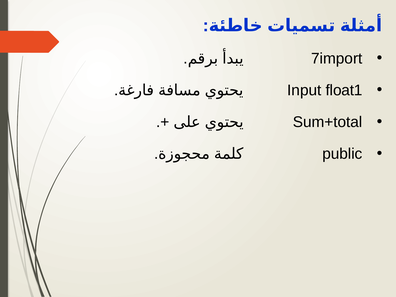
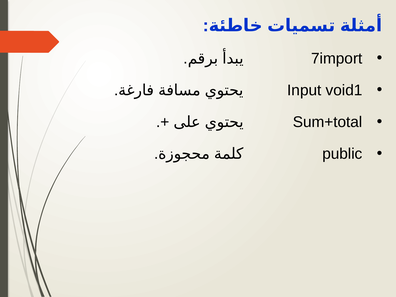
float1: float1 -> void1
